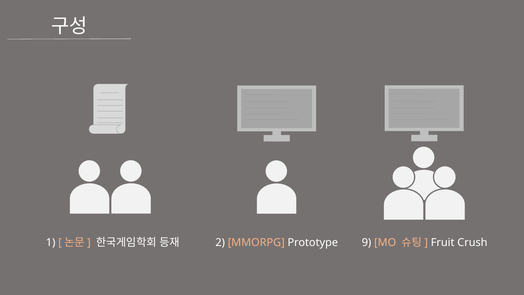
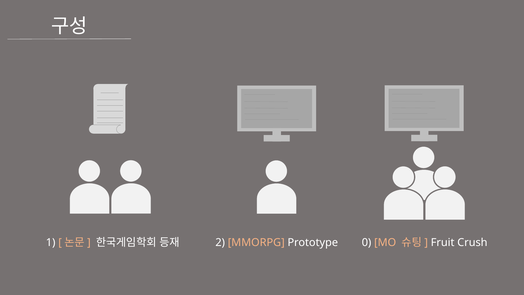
9: 9 -> 0
